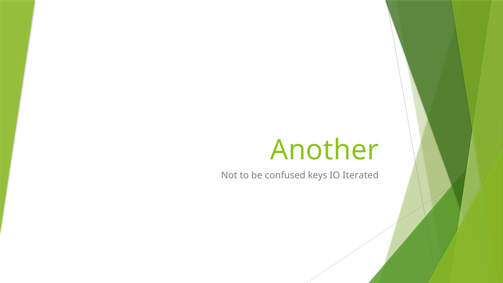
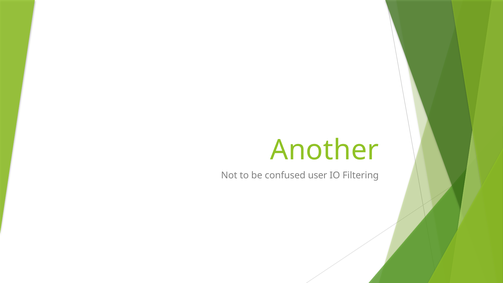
keys: keys -> user
Iterated: Iterated -> Filtering
